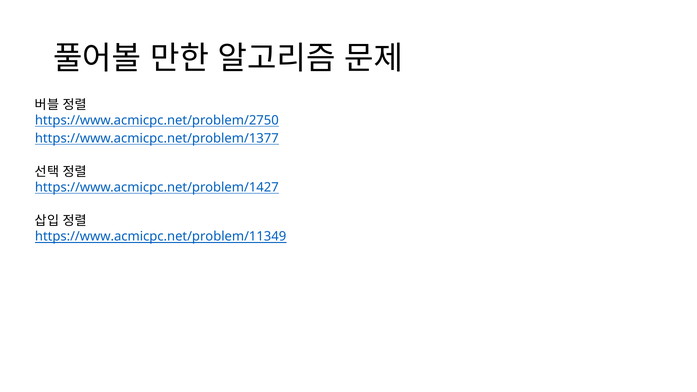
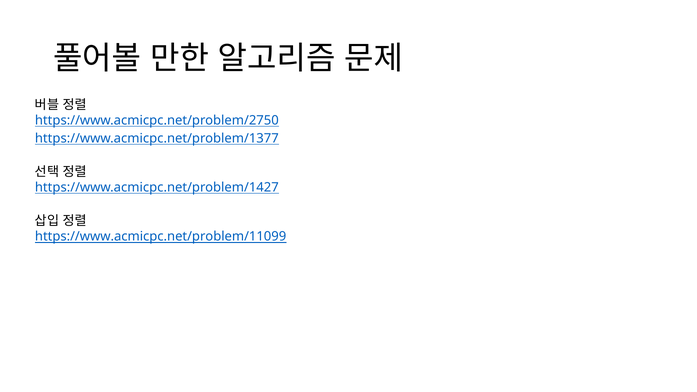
https://www.acmicpc.net/problem/11349: https://www.acmicpc.net/problem/11349 -> https://www.acmicpc.net/problem/11099
